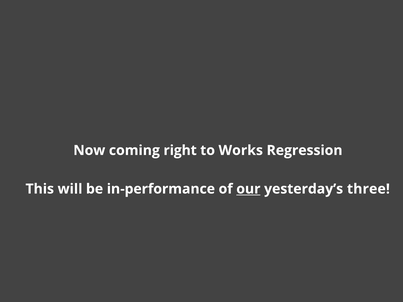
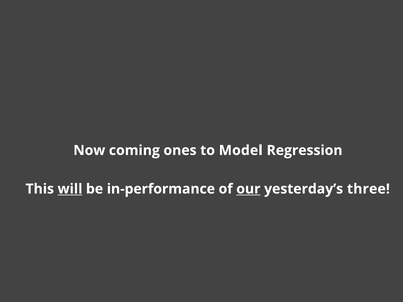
right: right -> ones
Works: Works -> Model
will underline: none -> present
